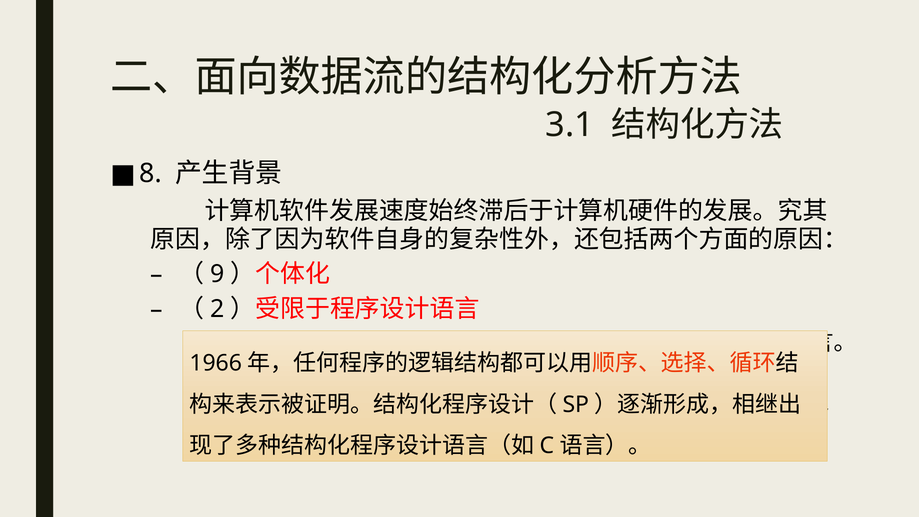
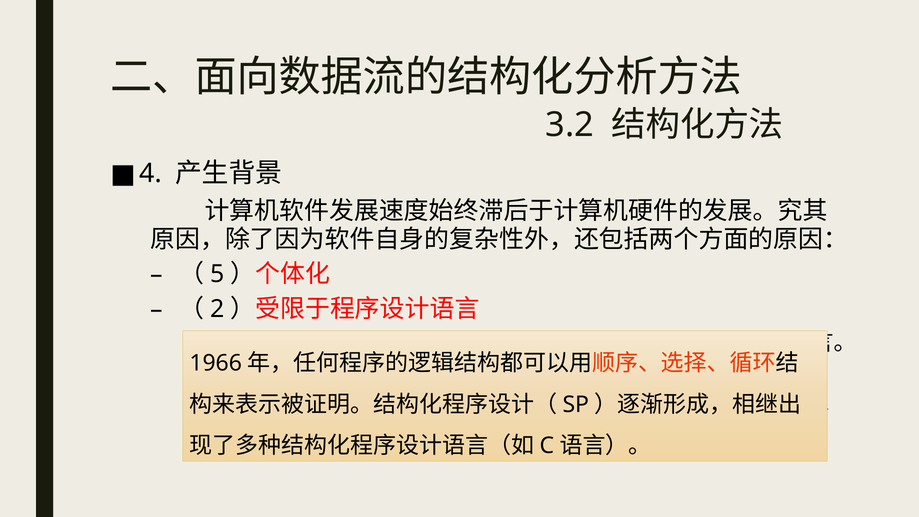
3.1: 3.1 -> 3.2
8: 8 -> 4
9: 9 -> 5
